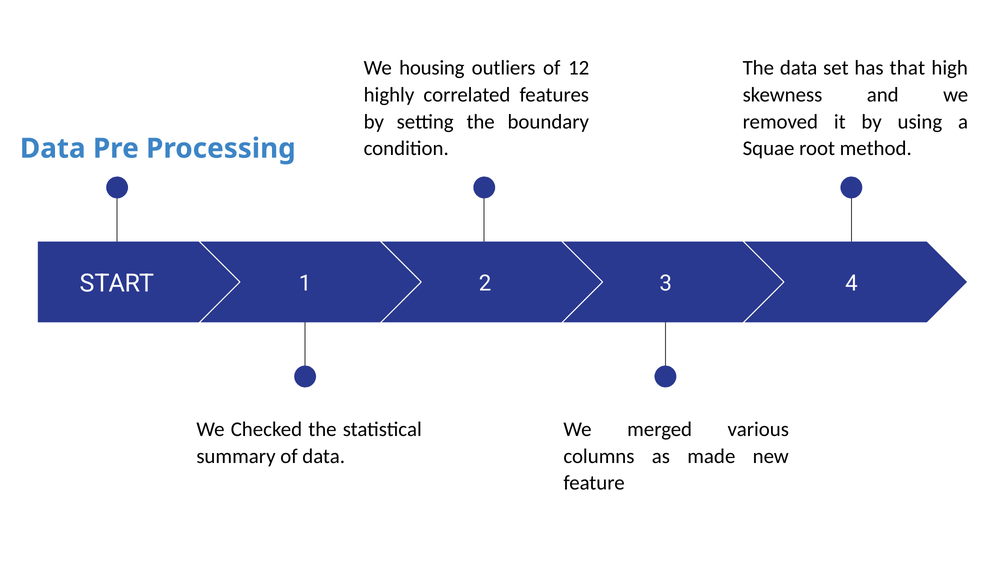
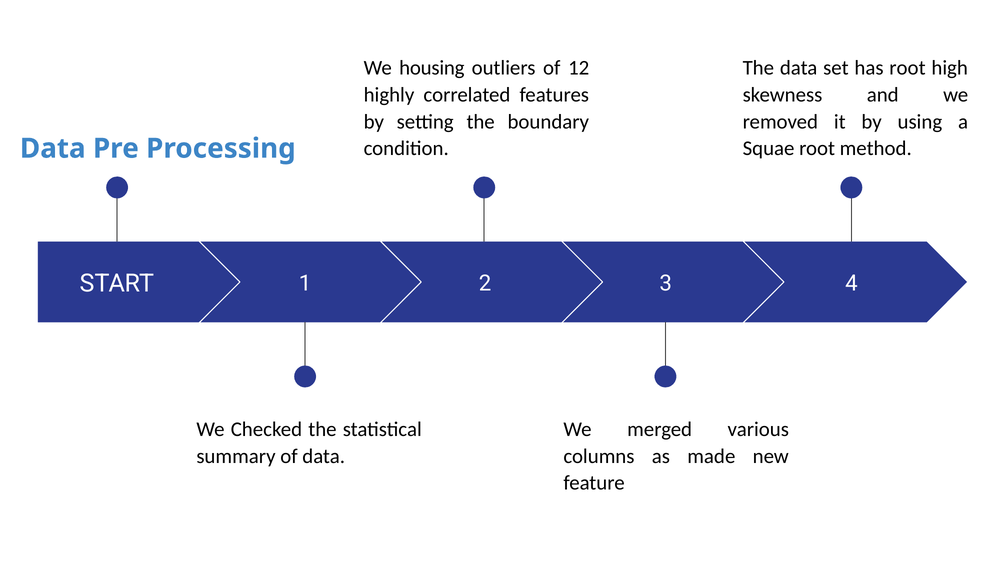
has that: that -> root
